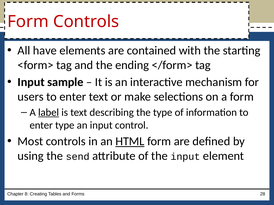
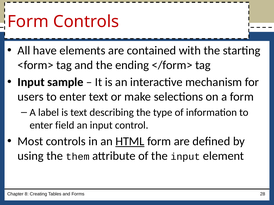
label underline: present -> none
enter type: type -> field
send: send -> them
